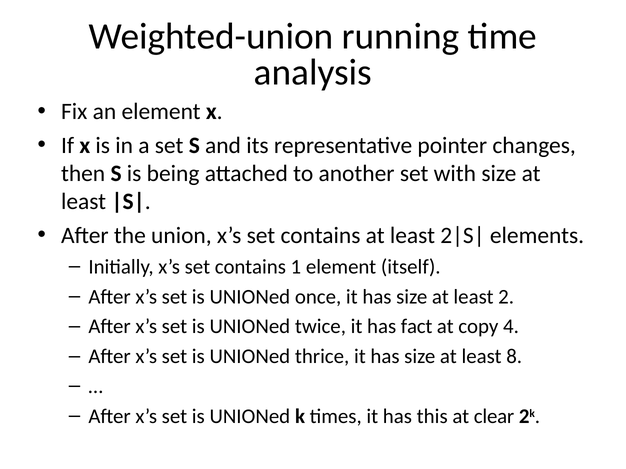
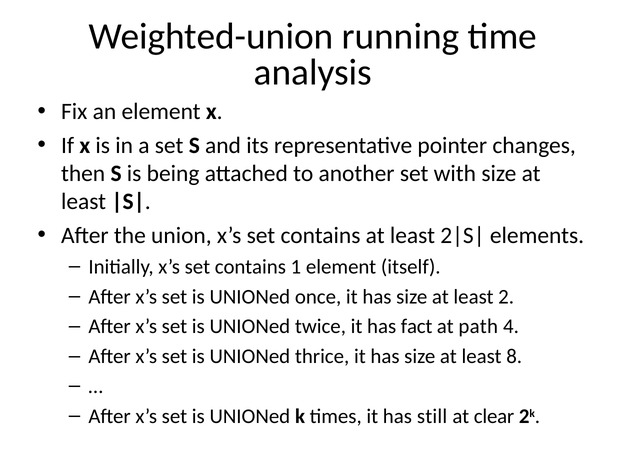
copy: copy -> path
this: this -> still
